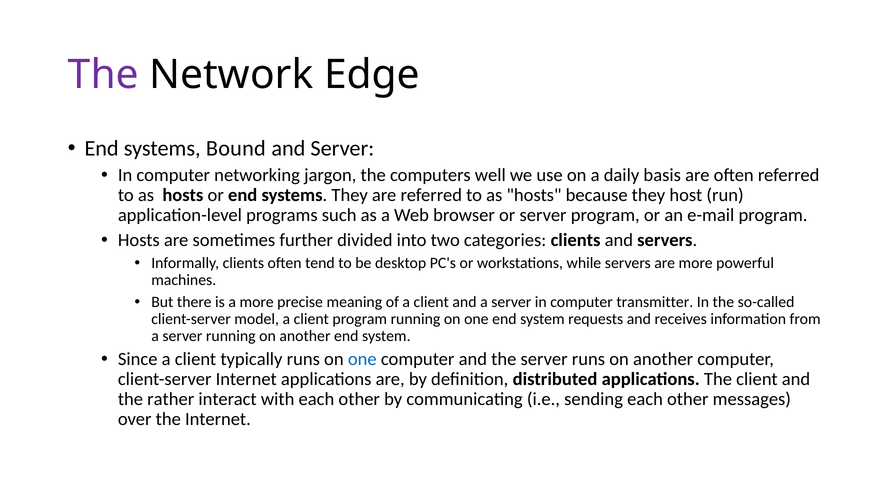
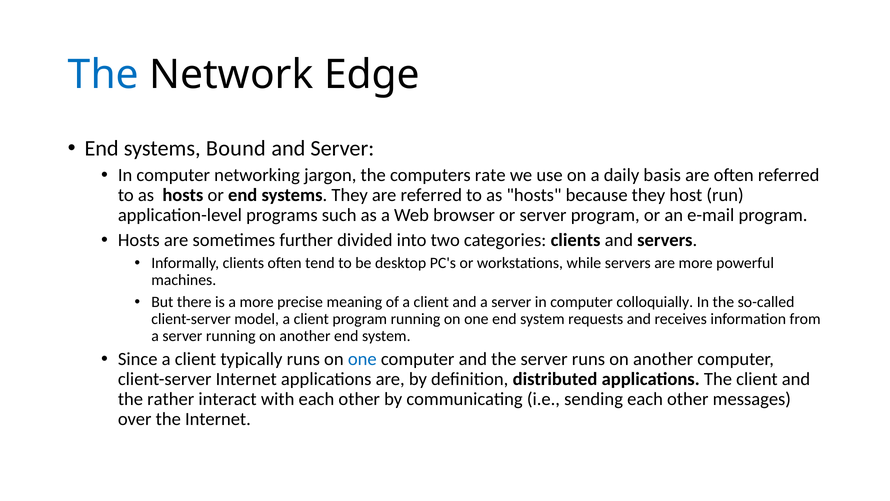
The at (103, 75) colour: purple -> blue
well: well -> rate
transmitter: transmitter -> colloquially
